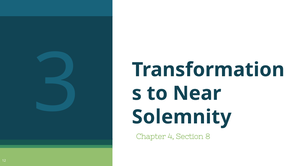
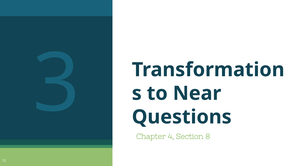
Solemnity: Solemnity -> Questions
